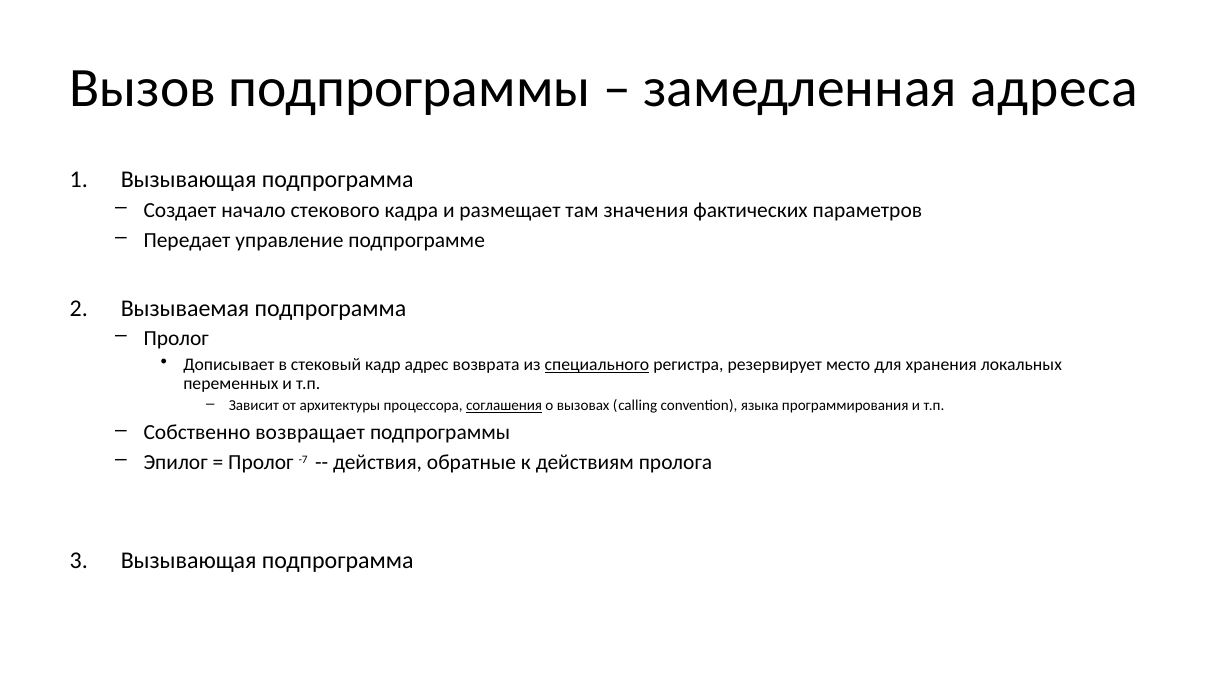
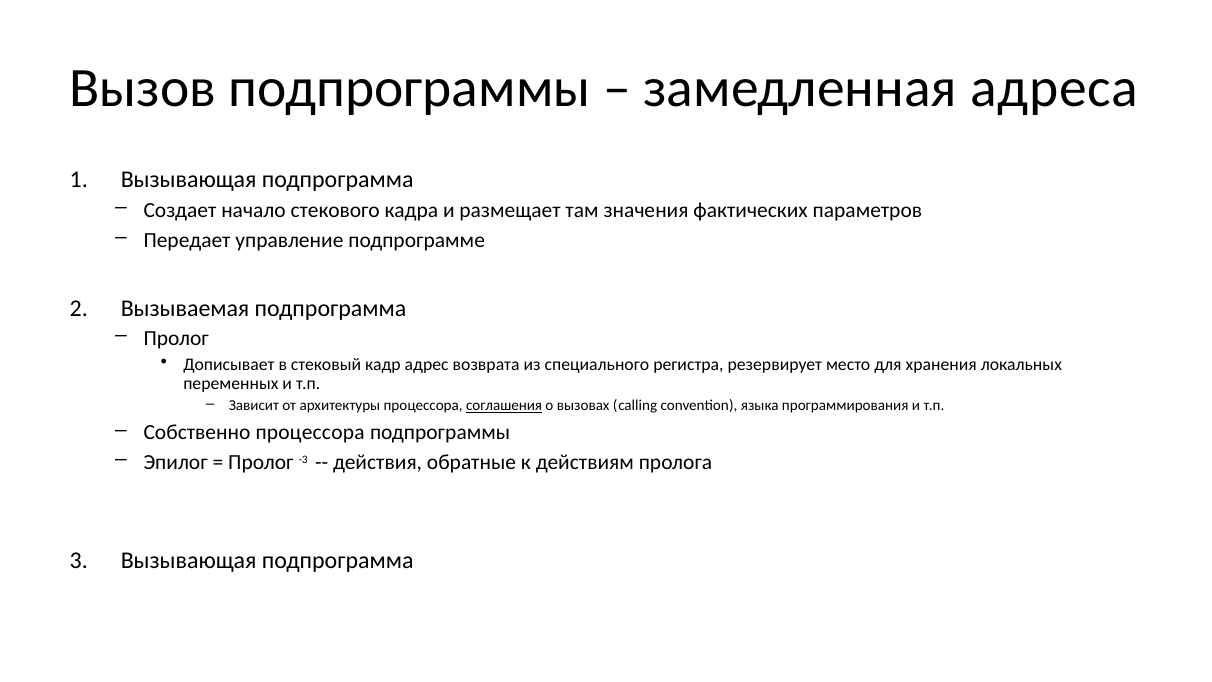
специального underline: present -> none
Собственно возвращает: возвращает -> процессора
-7: -7 -> -3
